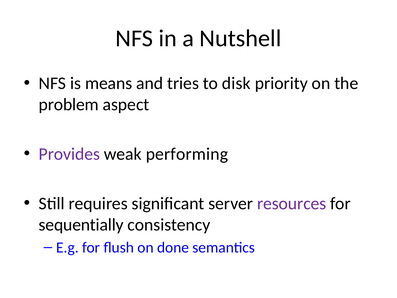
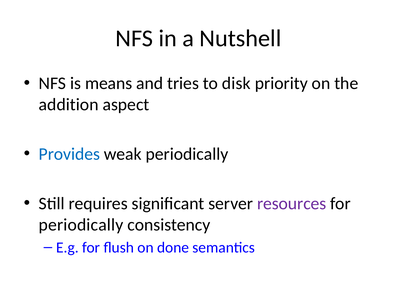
problem: problem -> addition
Provides colour: purple -> blue
weak performing: performing -> periodically
sequentially at (81, 224): sequentially -> periodically
